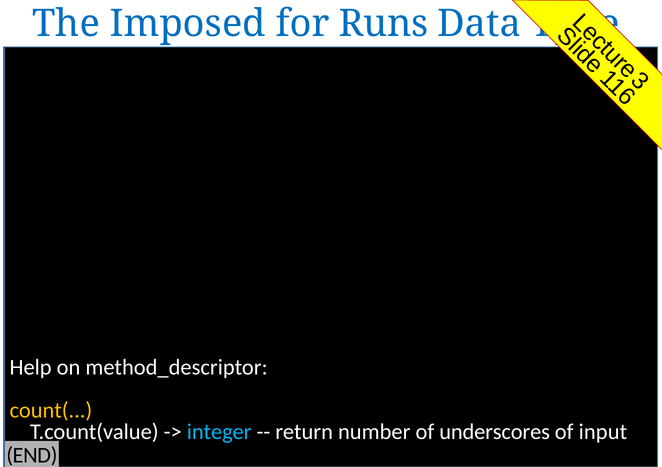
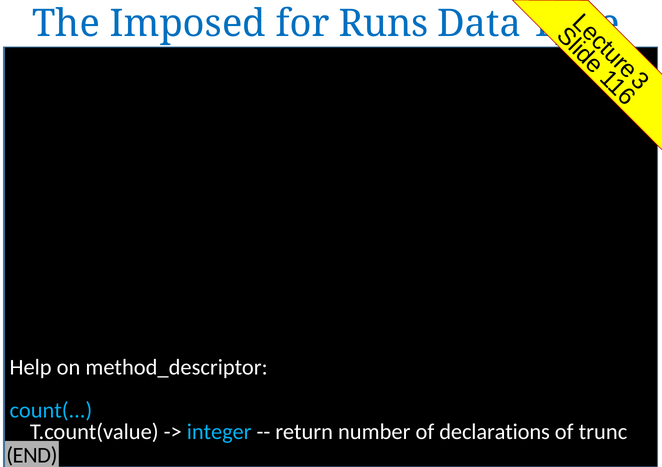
count( colour: yellow -> light blue
underscores: underscores -> declarations
input: input -> trunc
